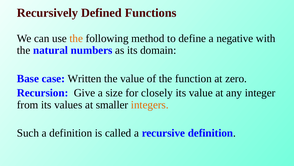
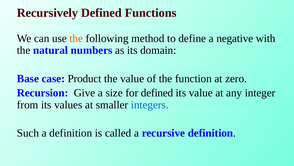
Written: Written -> Product
for closely: closely -> defined
integers colour: orange -> blue
